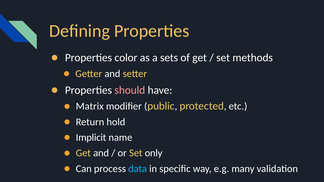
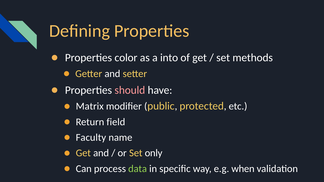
sets: sets -> into
hold: hold -> field
Implicit: Implicit -> Faculty
data colour: light blue -> light green
many: many -> when
